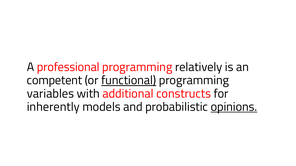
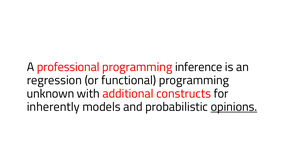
relatively: relatively -> inference
competent: competent -> regression
functional underline: present -> none
variables: variables -> unknown
